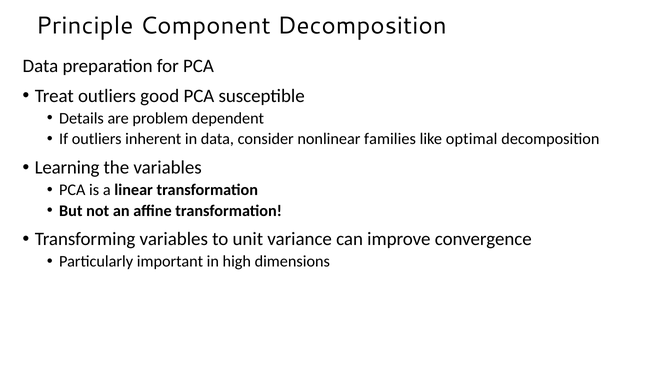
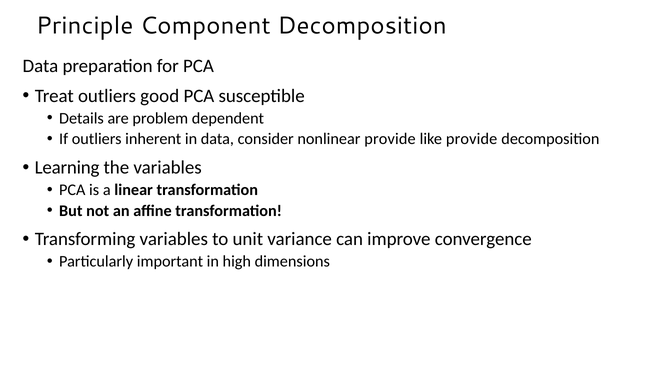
nonlinear families: families -> provide
like optimal: optimal -> provide
